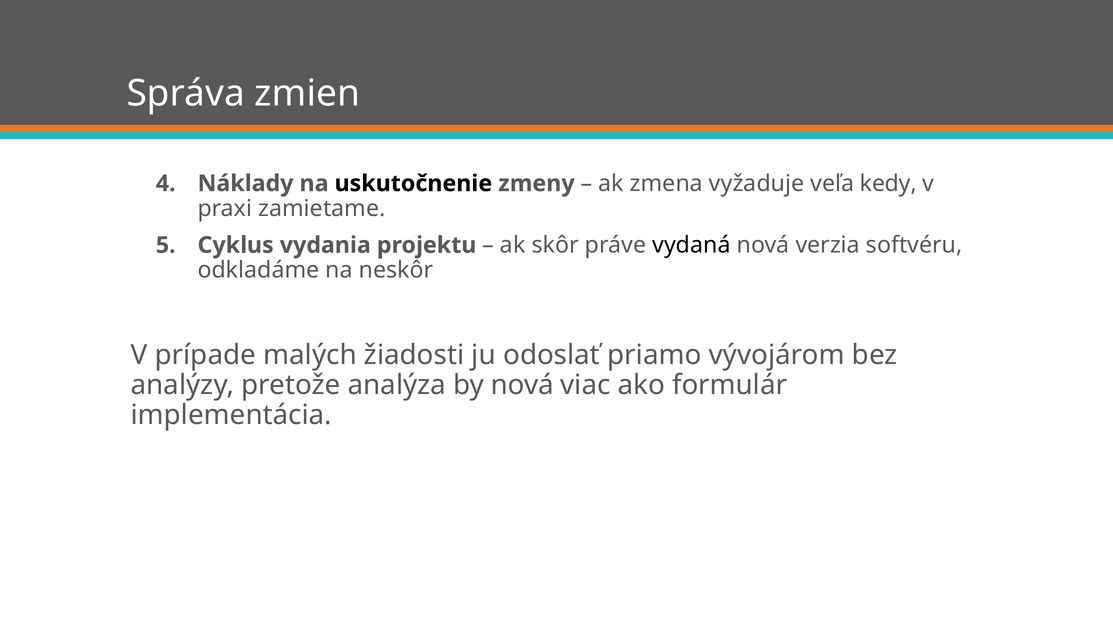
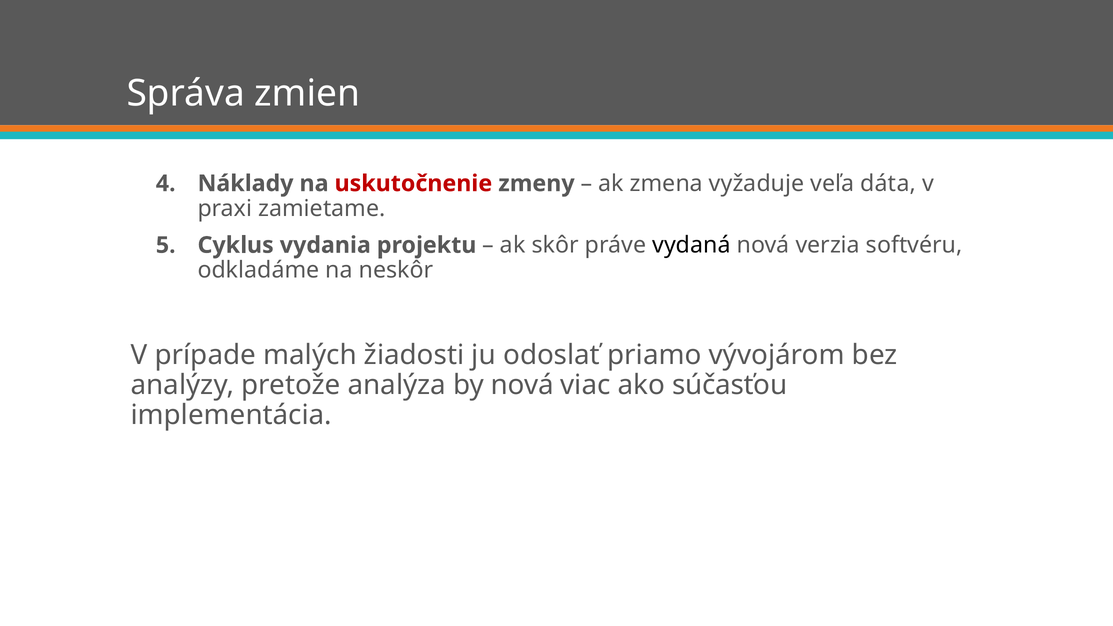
uskutočnenie colour: black -> red
kedy: kedy -> dáta
formulár: formulár -> súčasťou
